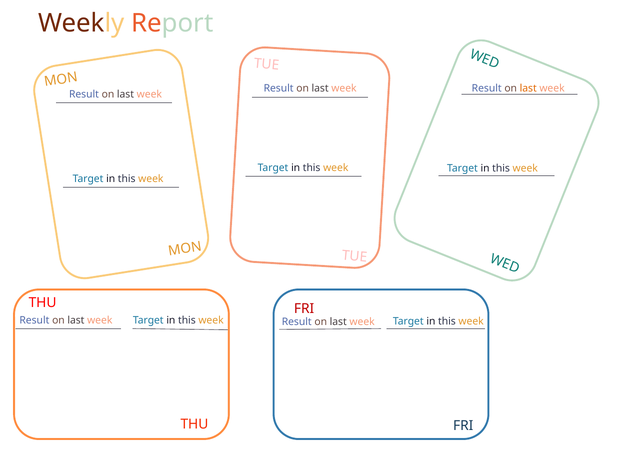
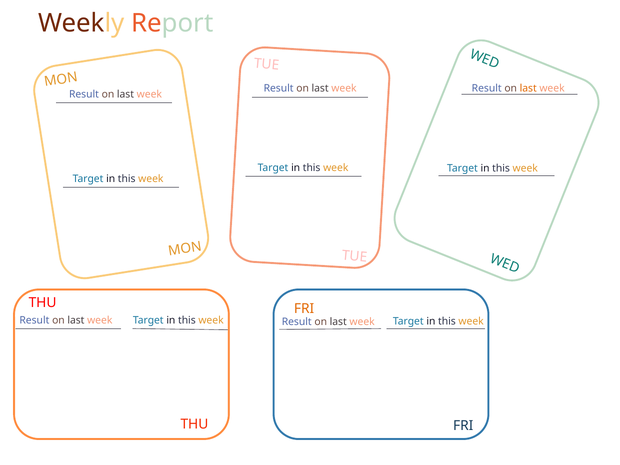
FRI at (304, 309) colour: red -> orange
